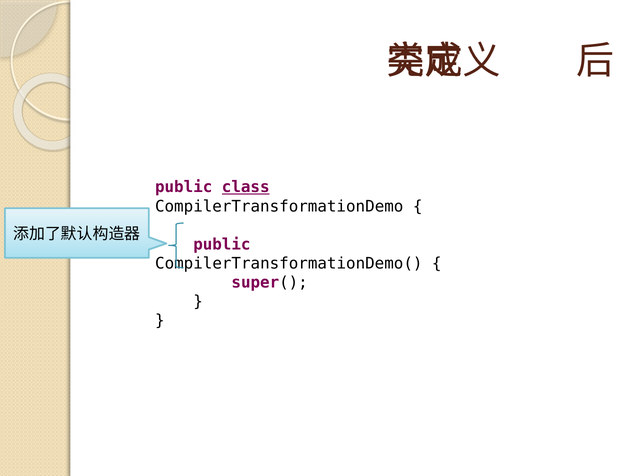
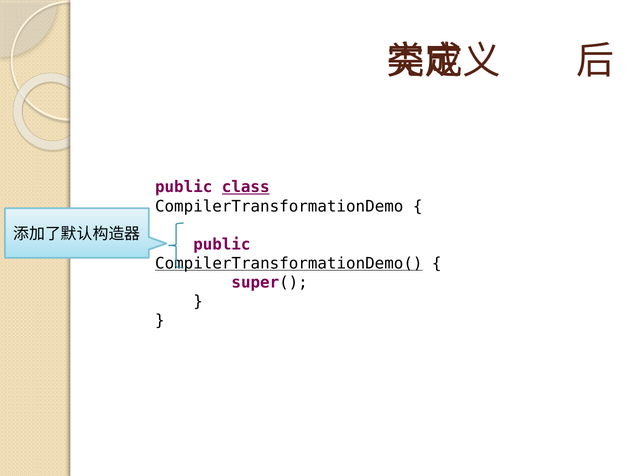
CompilerTransformationDemo( underline: none -> present
